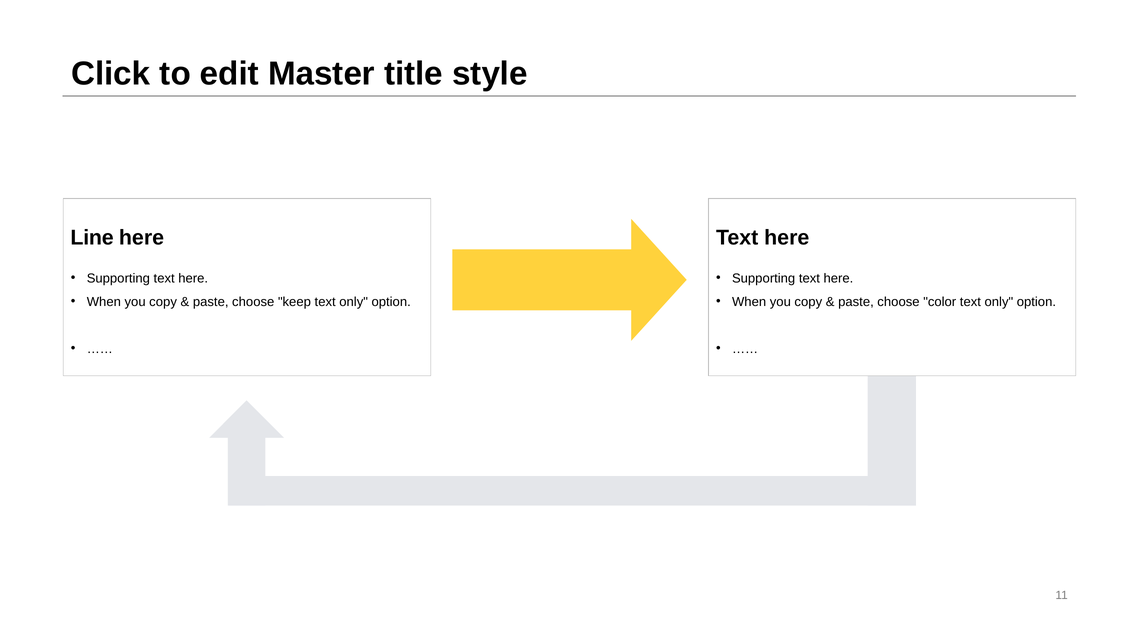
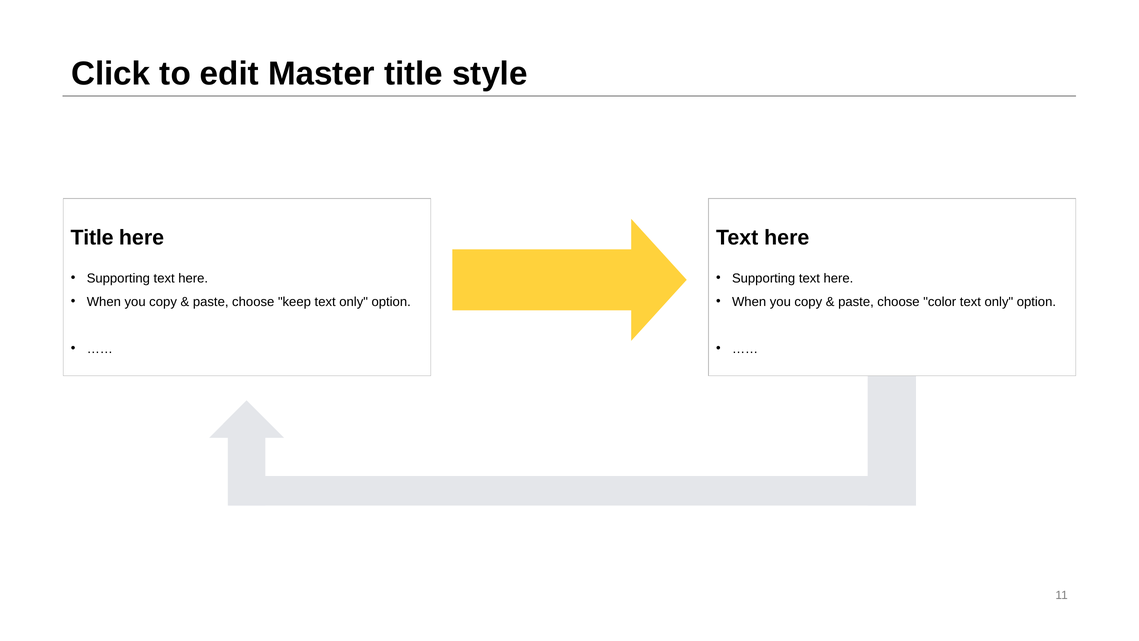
Line at (92, 237): Line -> Title
